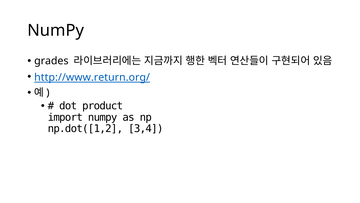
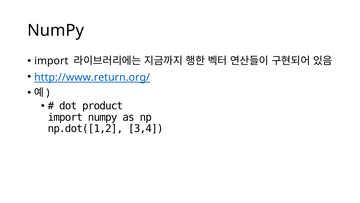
grades at (51, 61): grades -> import
